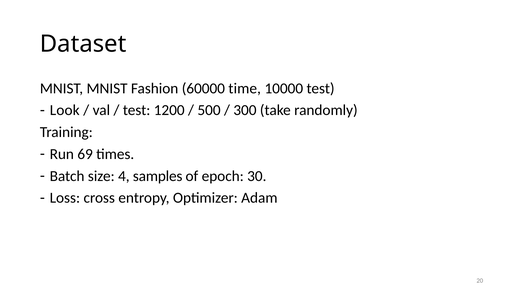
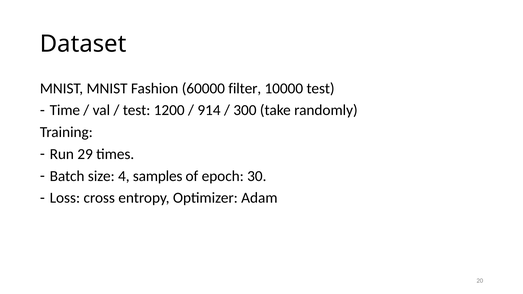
time: time -> filter
Look: Look -> Time
500: 500 -> 914
69: 69 -> 29
